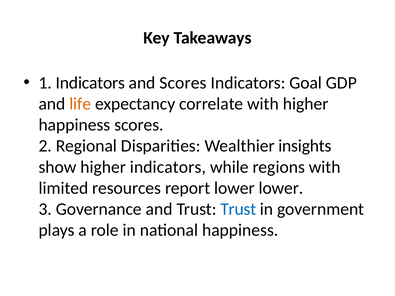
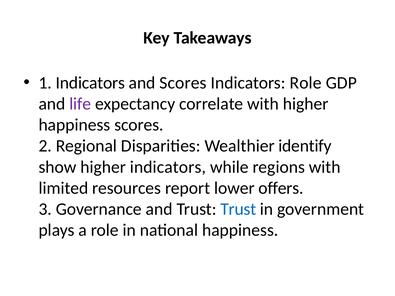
Indicators Goal: Goal -> Role
life colour: orange -> purple
insights: insights -> identify
lower lower: lower -> offers
